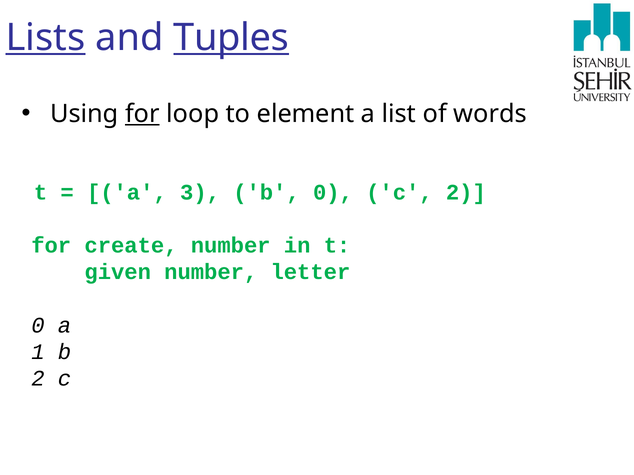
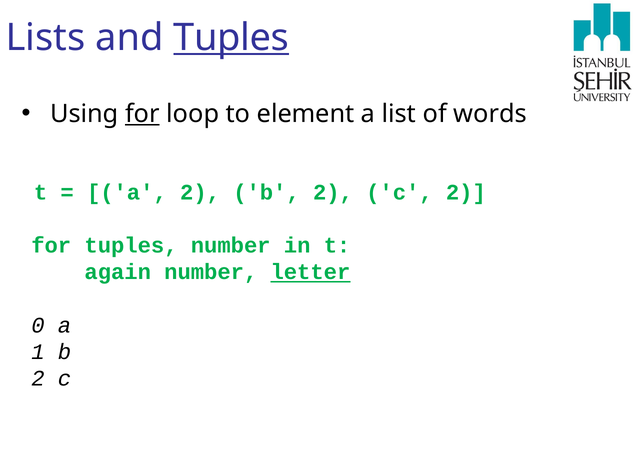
Lists underline: present -> none
a 3: 3 -> 2
0 at (333, 193): 0 -> 2
for create: create -> tuples
given: given -> again
letter underline: none -> present
